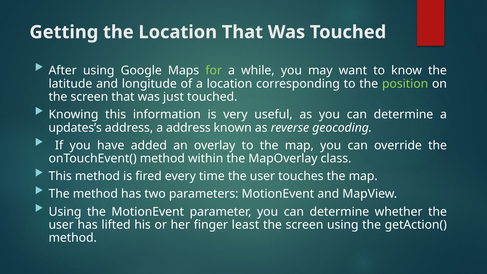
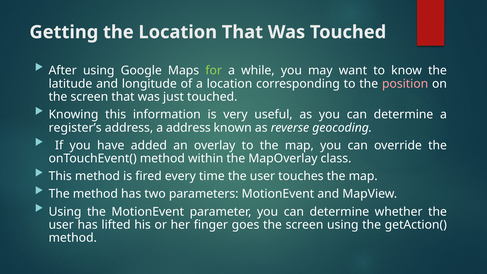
position colour: light green -> pink
updates’s: updates’s -> register’s
least: least -> goes
